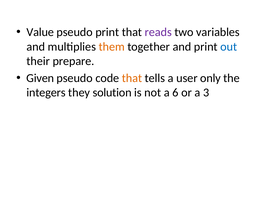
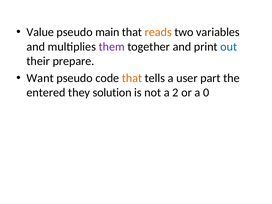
pseudo print: print -> main
reads colour: purple -> orange
them colour: orange -> purple
Given: Given -> Want
only: only -> part
integers: integers -> entered
6: 6 -> 2
3: 3 -> 0
